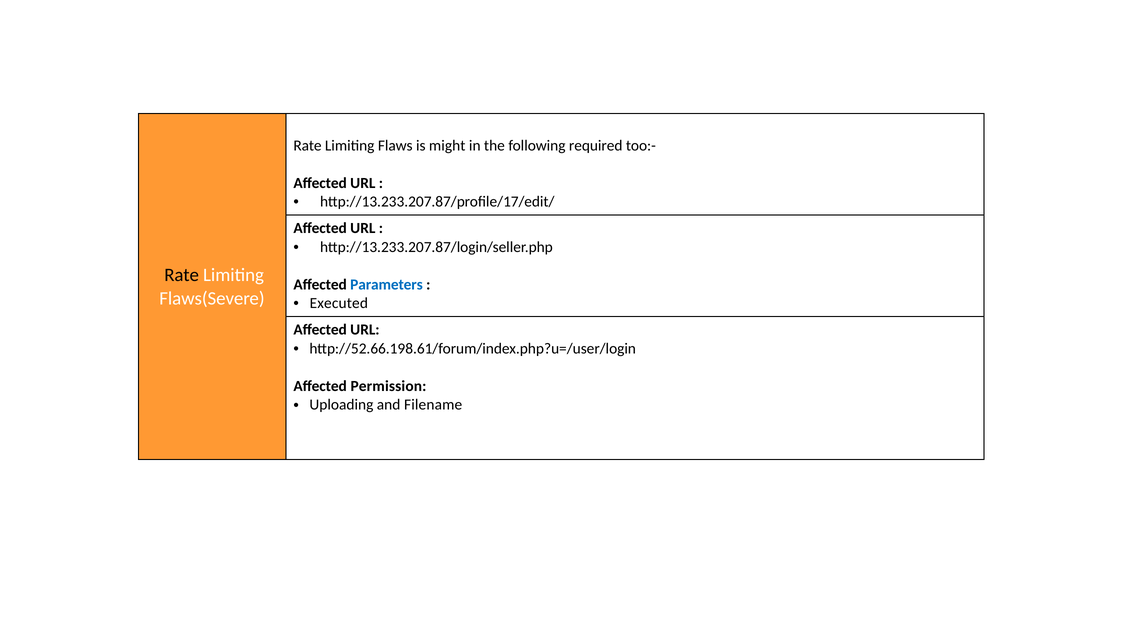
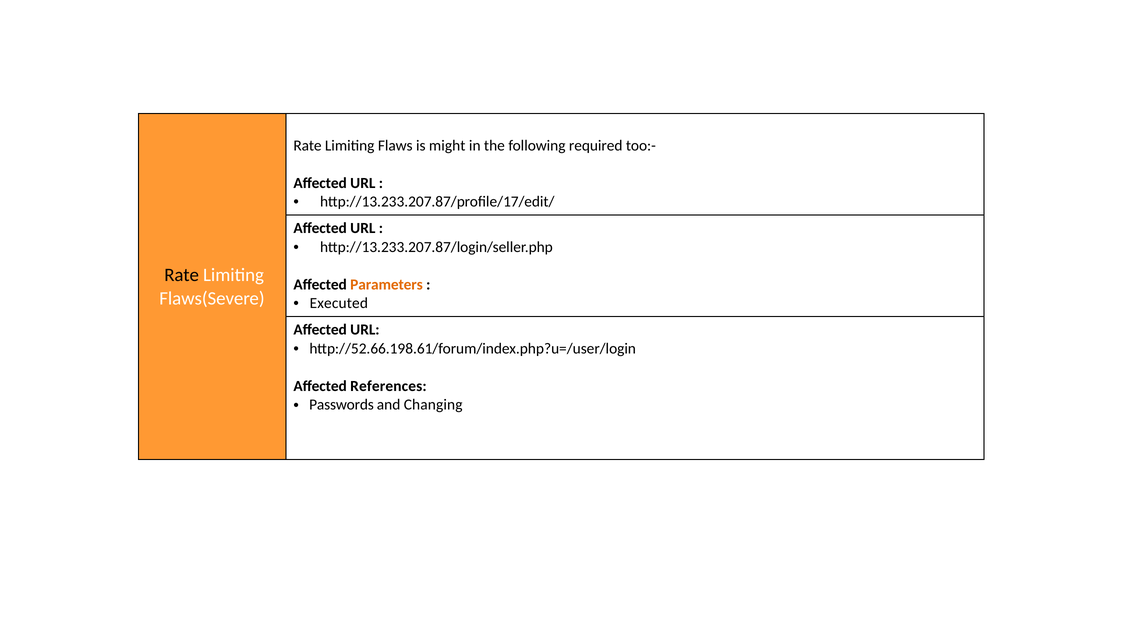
Parameters colour: blue -> orange
Permission: Permission -> References
Uploading: Uploading -> Passwords
Filename: Filename -> Changing
